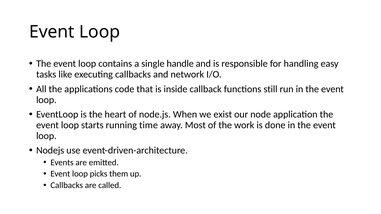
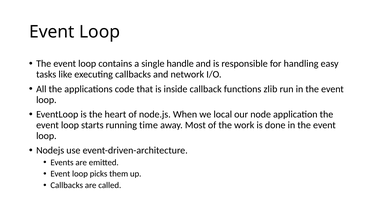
still: still -> zlib
exist: exist -> local
